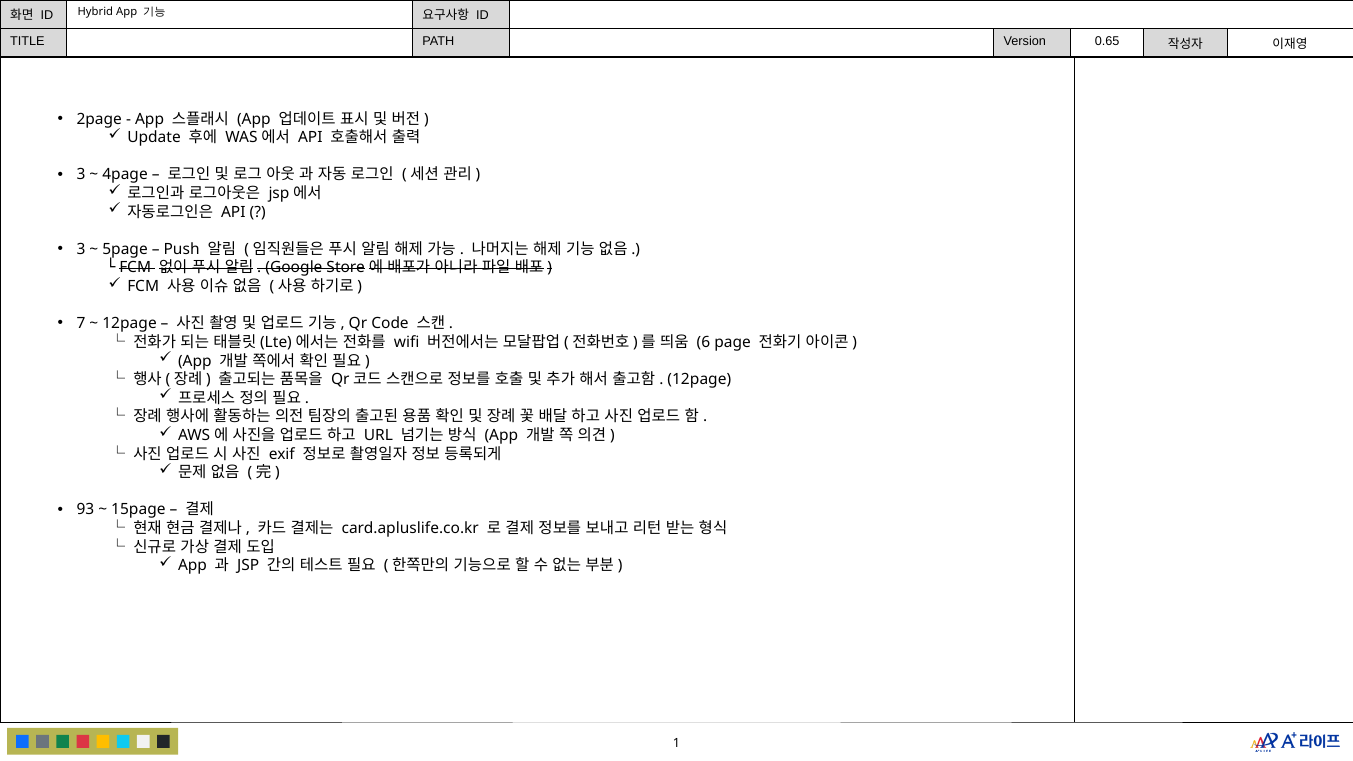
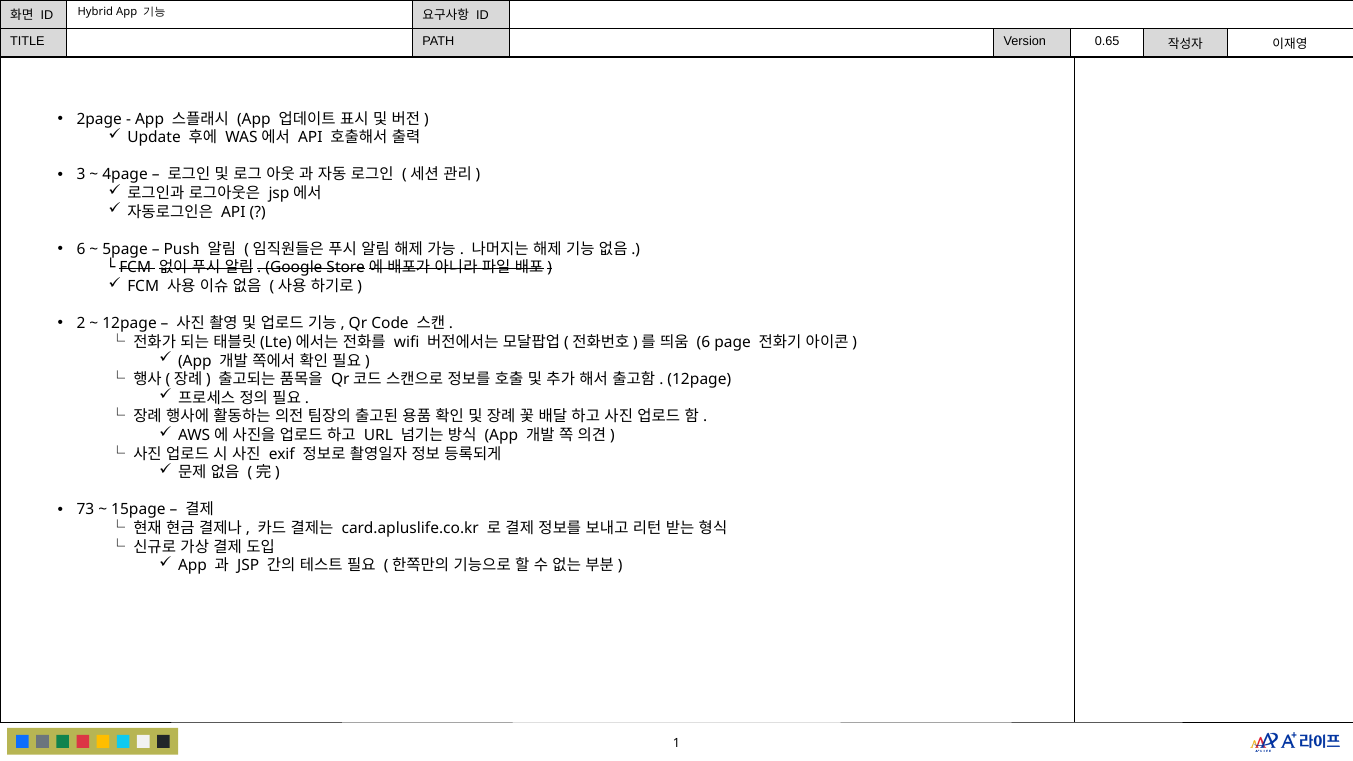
3 at (81, 249): 3 -> 6
7: 7 -> 2
93: 93 -> 73
